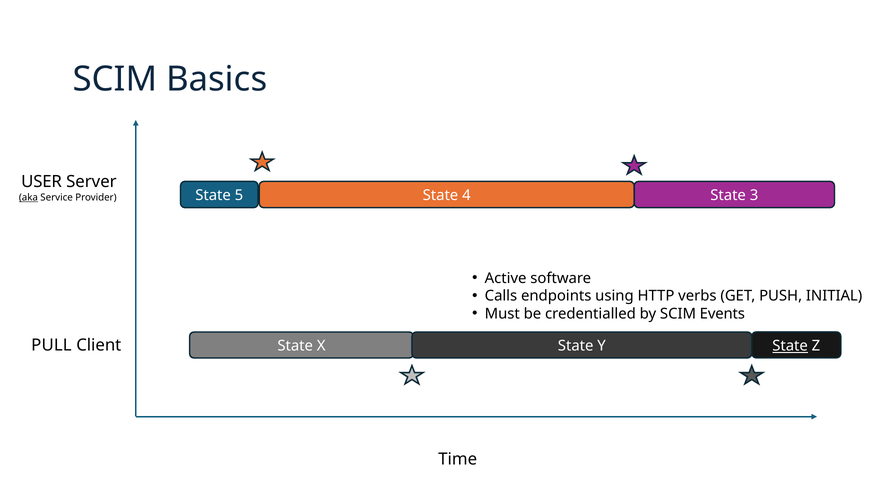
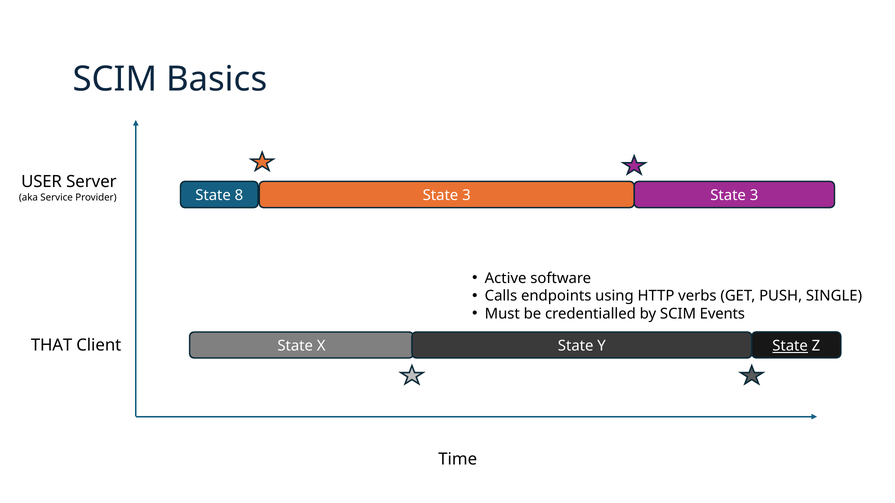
5: 5 -> 8
4 at (466, 196): 4 -> 3
aka underline: present -> none
INITIAL: INITIAL -> SINGLE
PULL: PULL -> THAT
